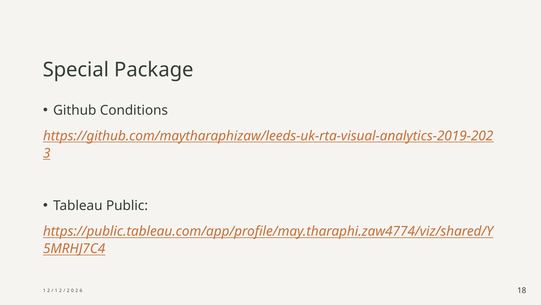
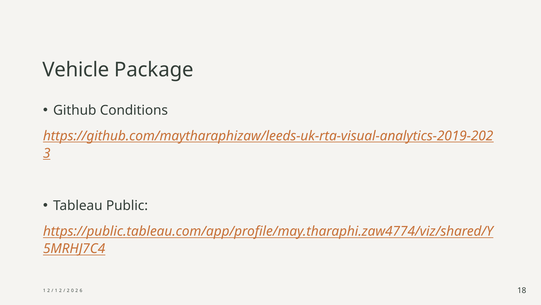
Special: Special -> Vehicle
